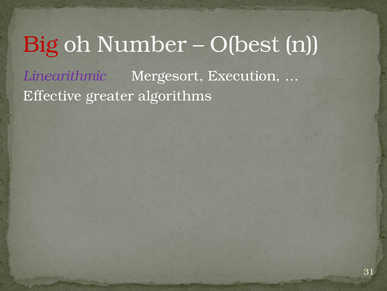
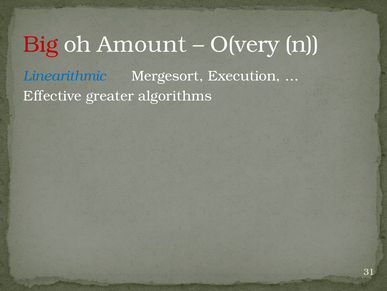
Number: Number -> Amount
O(best: O(best -> O(very
Linearithmic colour: purple -> blue
